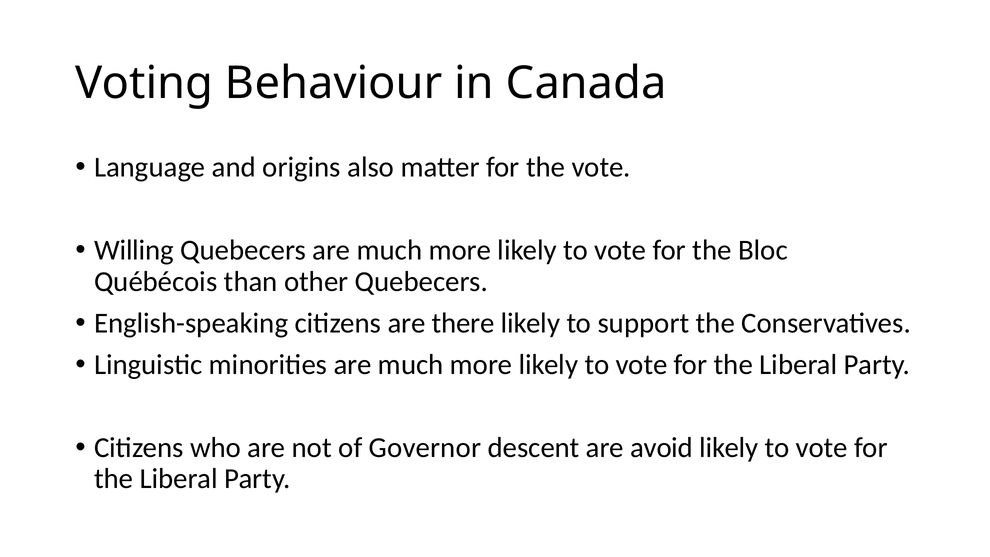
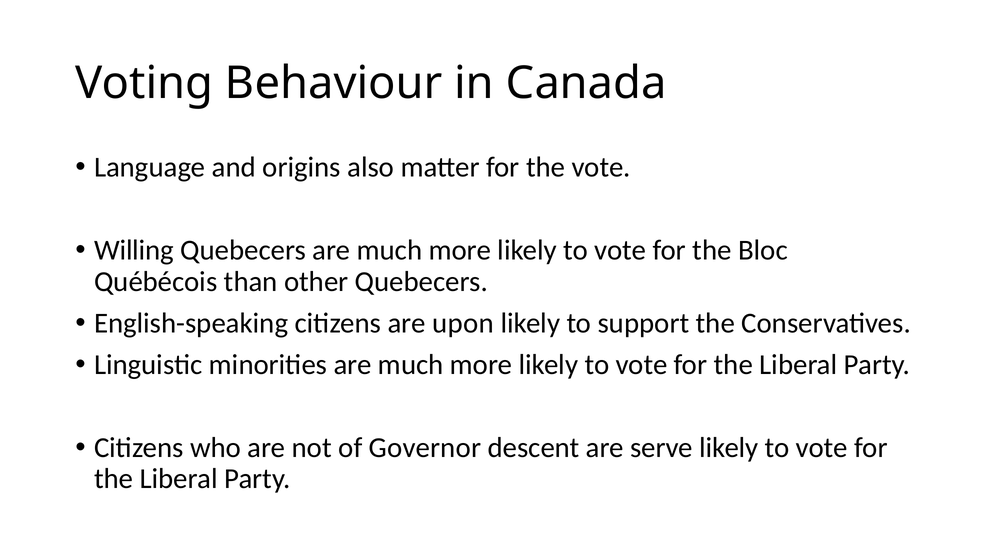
there: there -> upon
avoid: avoid -> serve
